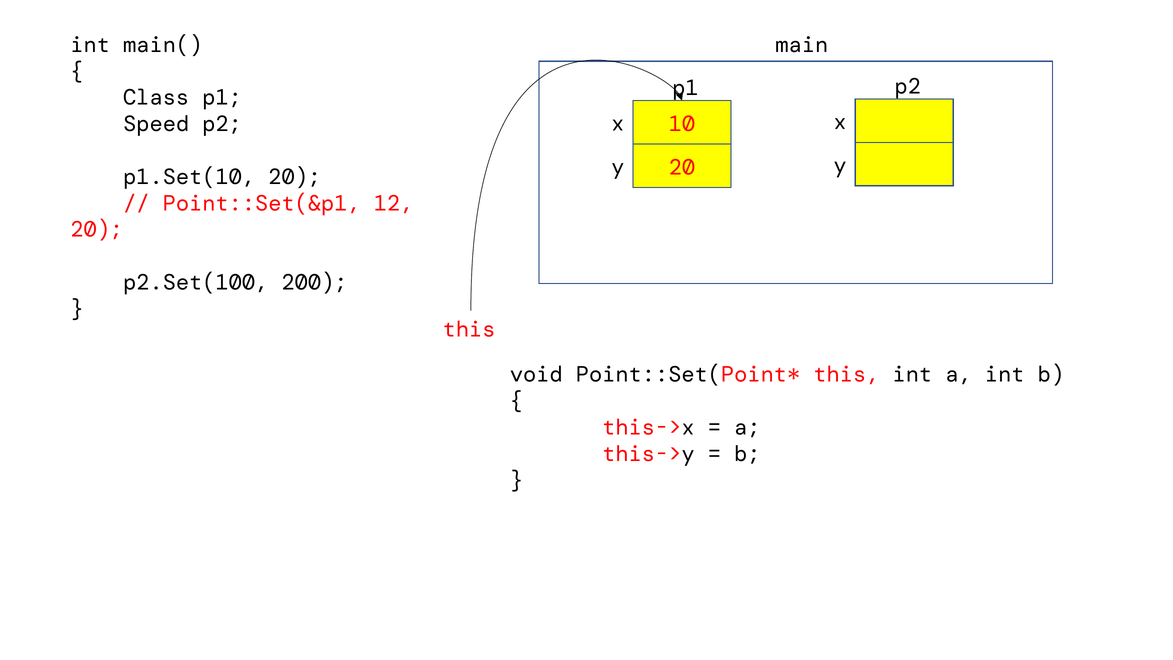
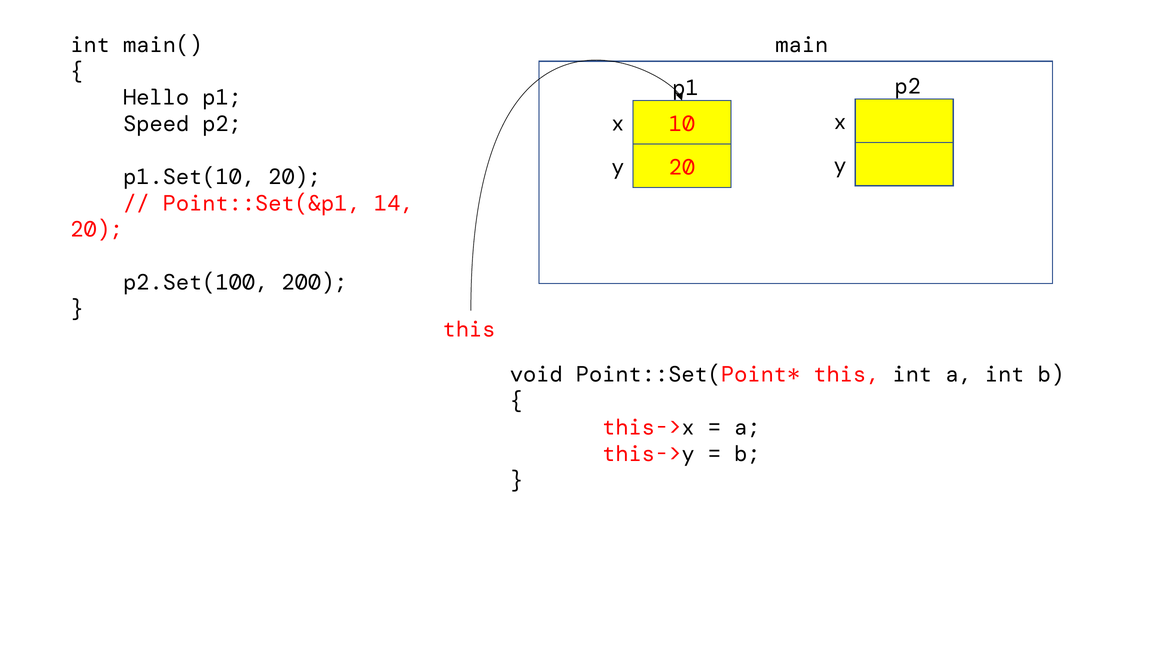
Class: Class -> Hello
12: 12 -> 14
